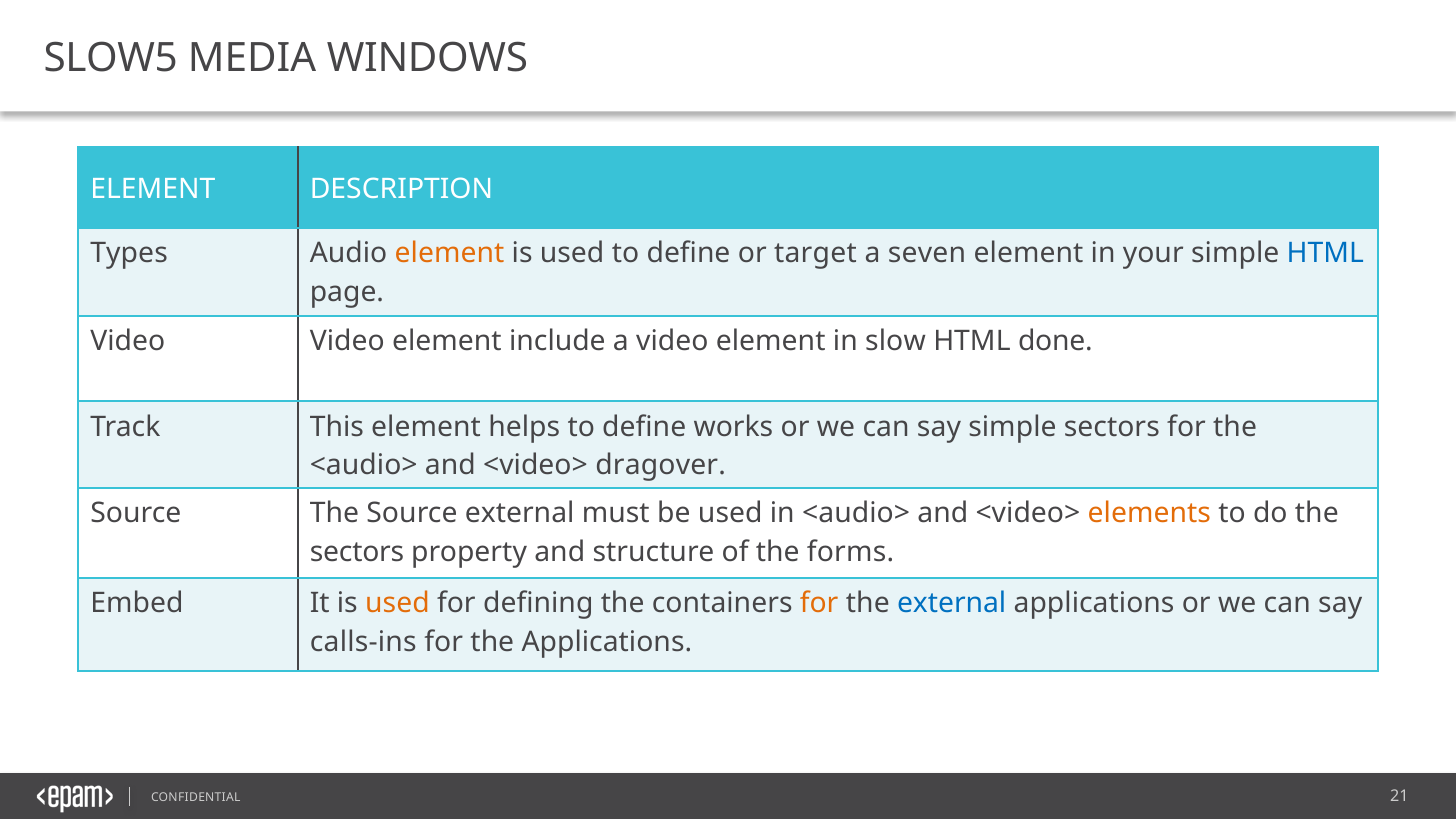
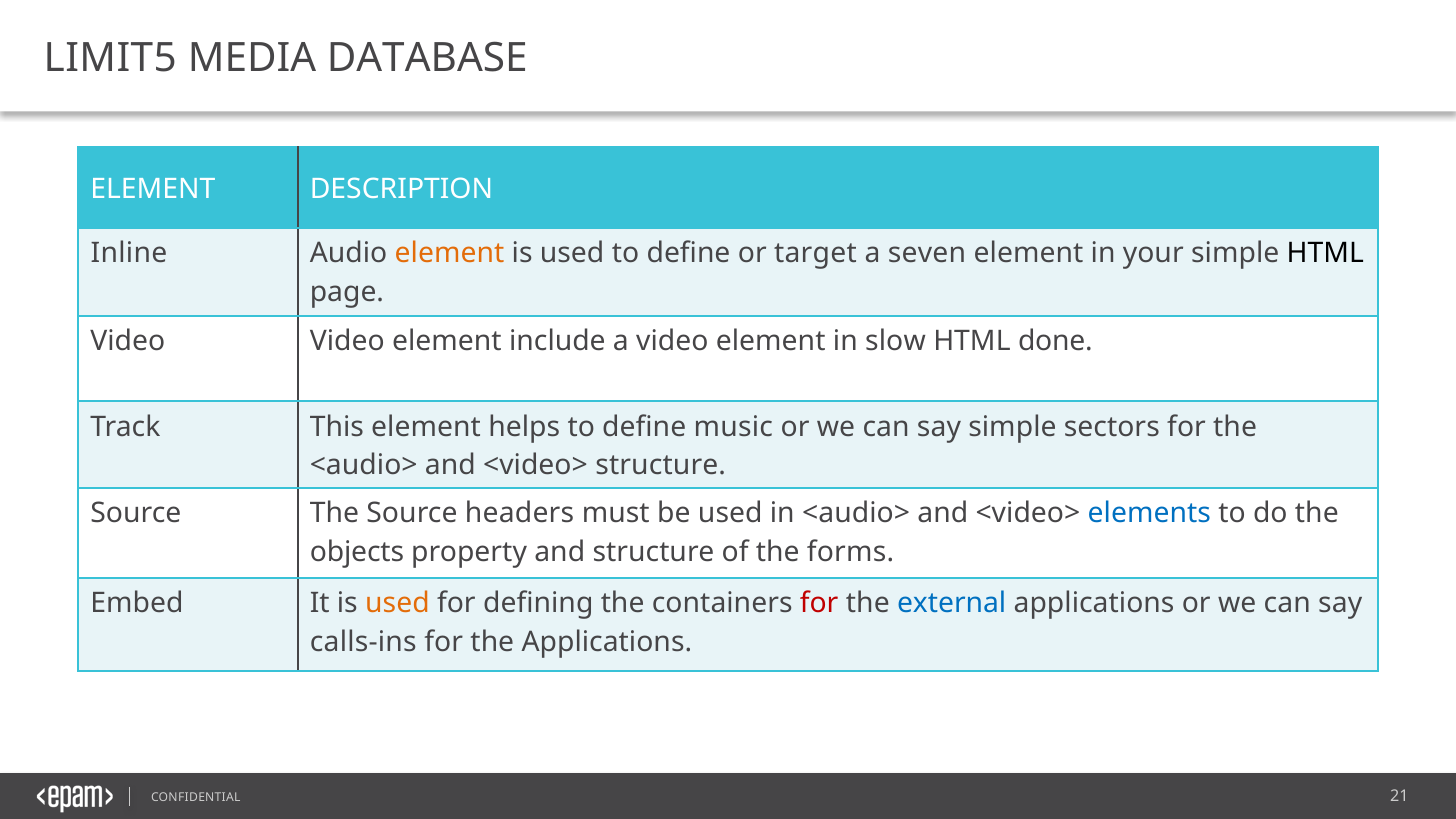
SLOW5: SLOW5 -> LIMIT5
WINDOWS: WINDOWS -> DATABASE
Types: Types -> Inline
HTML at (1325, 254) colour: blue -> black
works: works -> music
<video> dragover: dragover -> structure
Source external: external -> headers
elements colour: orange -> blue
sectors at (357, 552): sectors -> objects
for at (819, 603) colour: orange -> red
